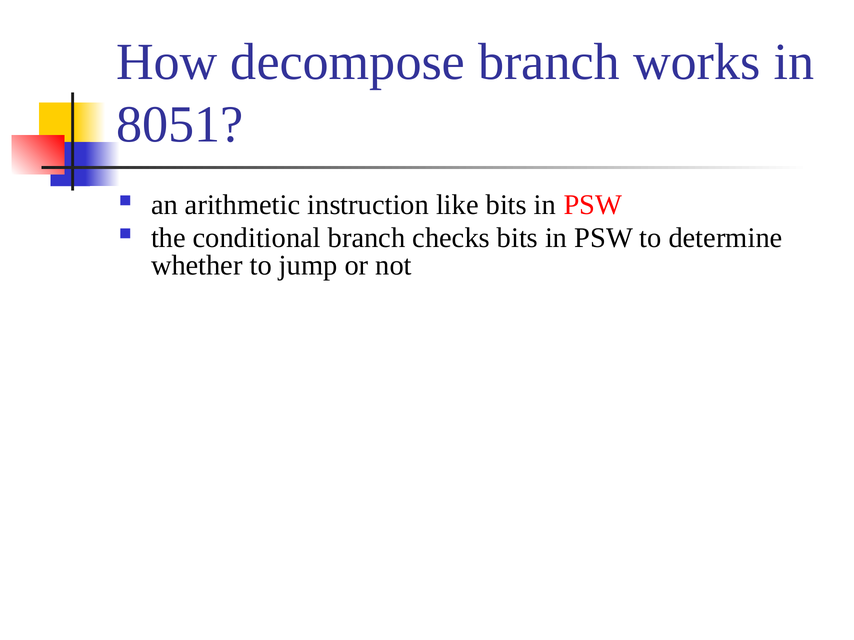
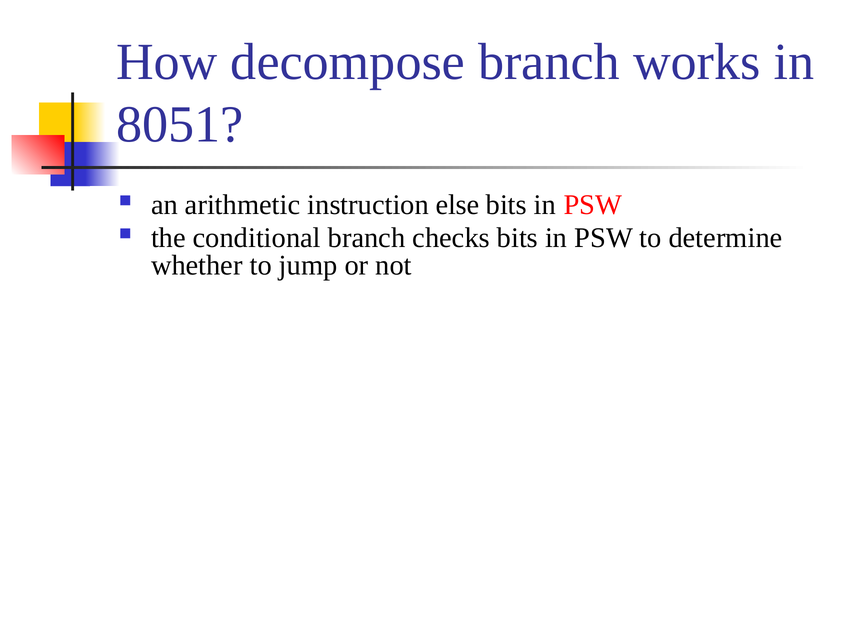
like: like -> else
